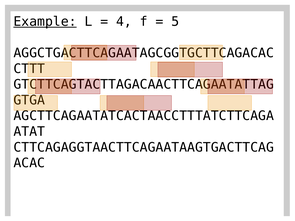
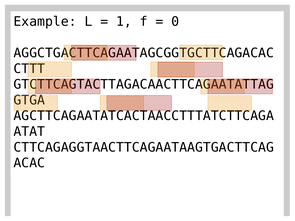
Example underline: present -> none
4: 4 -> 1
5: 5 -> 0
